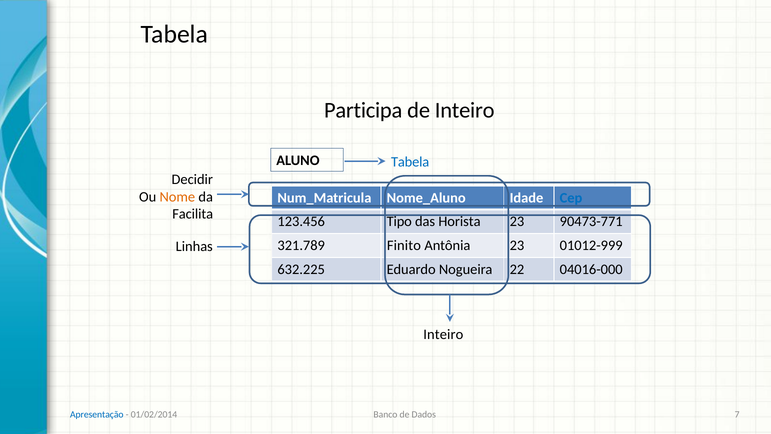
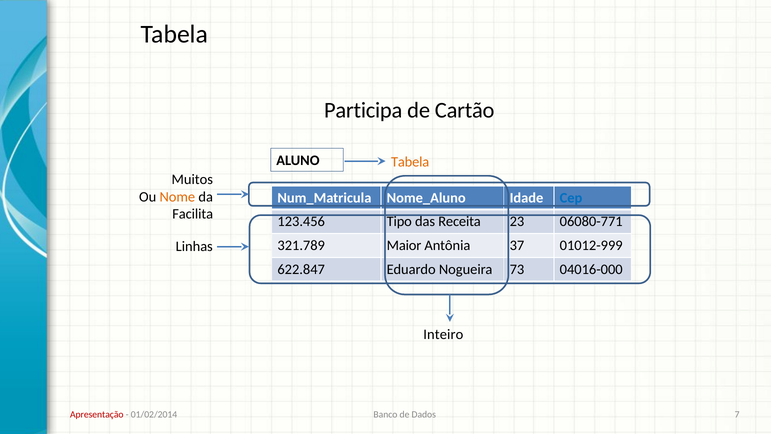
de Inteiro: Inteiro -> Cartão
Tabela at (410, 162) colour: blue -> orange
Decidir: Decidir -> Muitos
Horista: Horista -> Receita
90473-771: 90473-771 -> 06080-771
Finito: Finito -> Maior
Antônia 23: 23 -> 37
632.225: 632.225 -> 622.847
22: 22 -> 73
Apresentação colour: blue -> red
